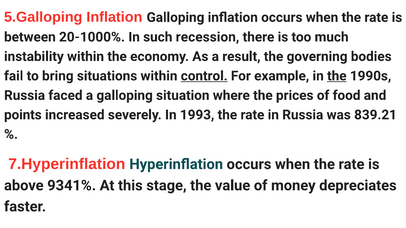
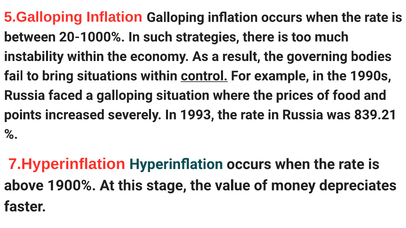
recession: recession -> strategies
the at (337, 76) underline: present -> none
9341%: 9341% -> 1900%
